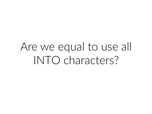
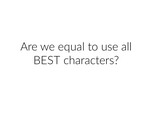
INTO: INTO -> BEST
